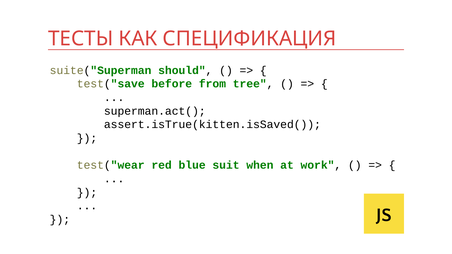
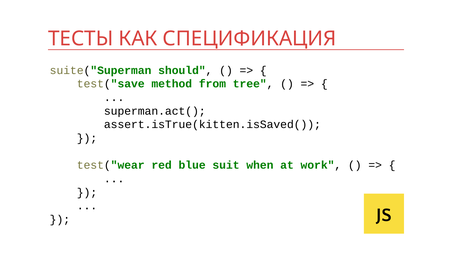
before: before -> method
